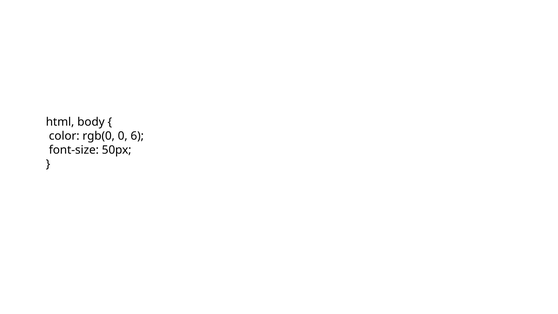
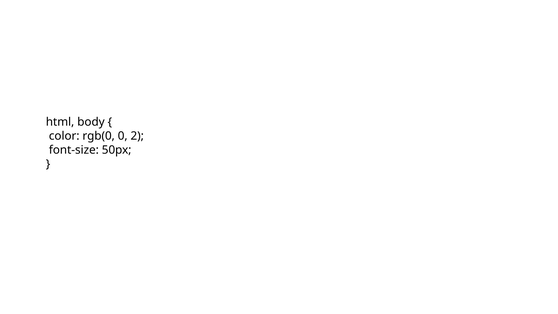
6: 6 -> 2
